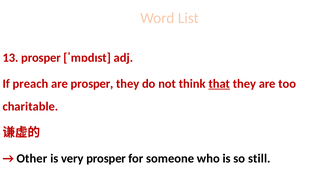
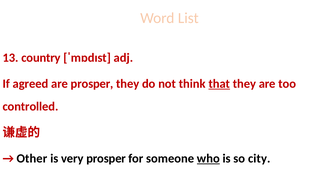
13 prosper: prosper -> country
preach: preach -> agreed
charitable: charitable -> controlled
who underline: none -> present
still: still -> city
